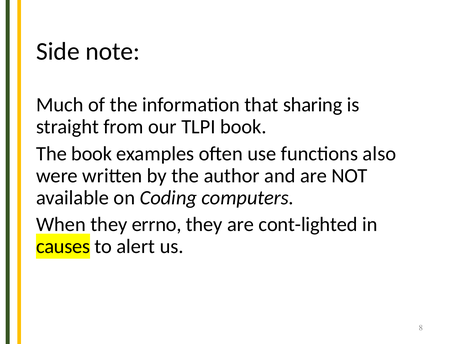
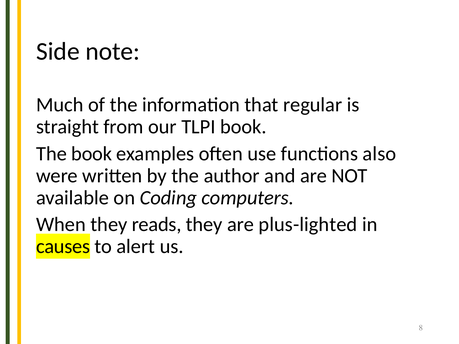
sharing: sharing -> regular
errno: errno -> reads
cont-lighted: cont-lighted -> plus-lighted
